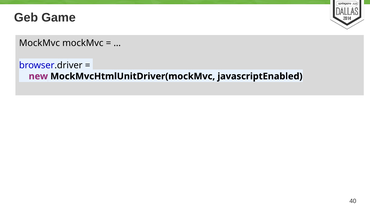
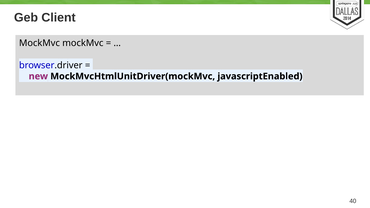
Game: Game -> Client
